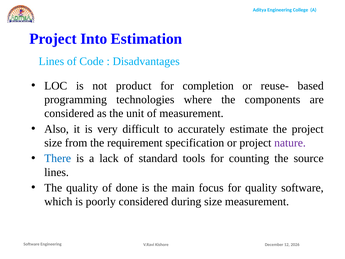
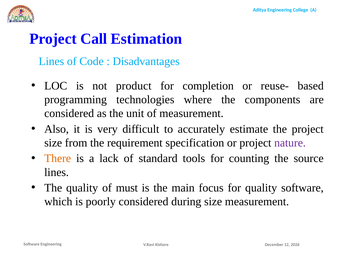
Into: Into -> Call
There colour: blue -> orange
done: done -> must
